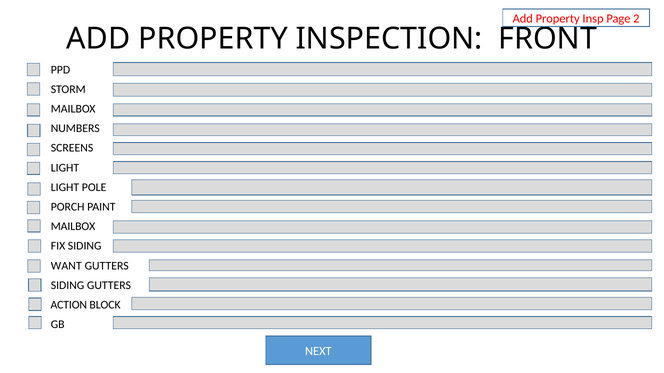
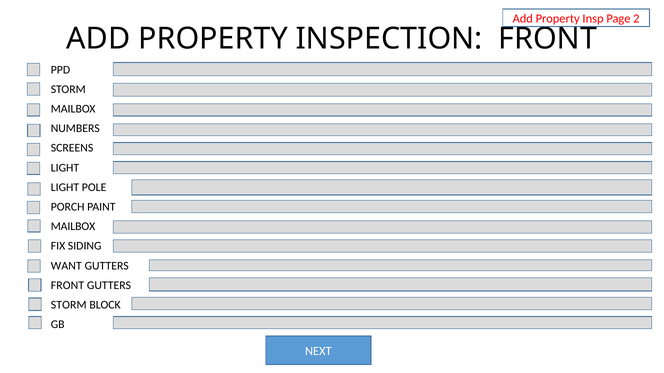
SIDING at (68, 286): SIDING -> FRONT
ACTION at (69, 305): ACTION -> STORM
